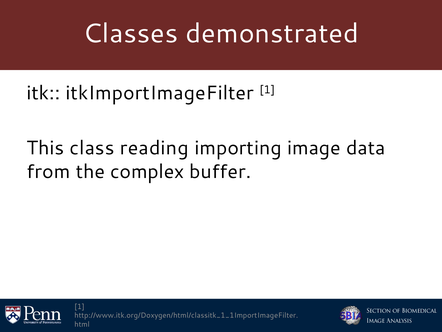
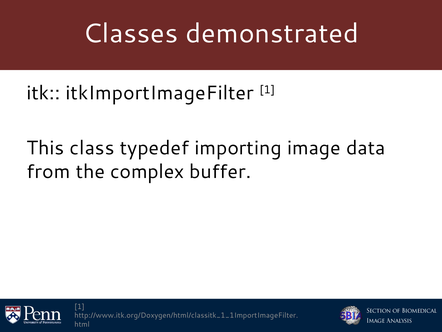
reading: reading -> typedef
